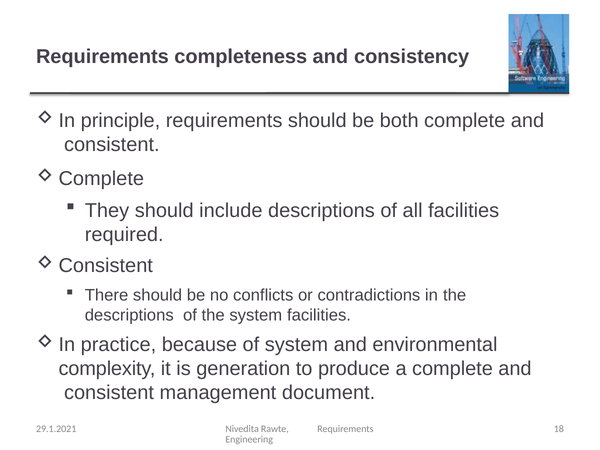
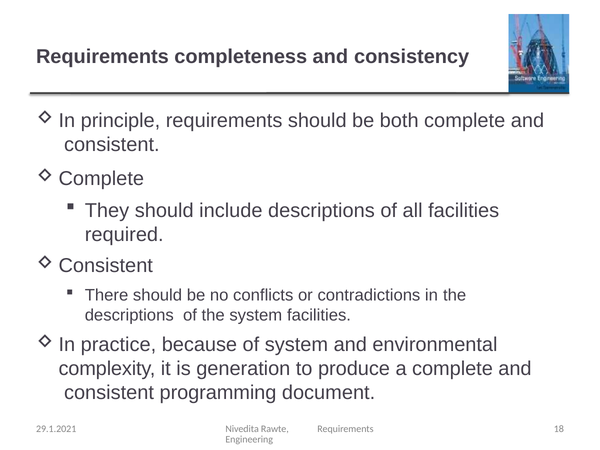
management: management -> programming
